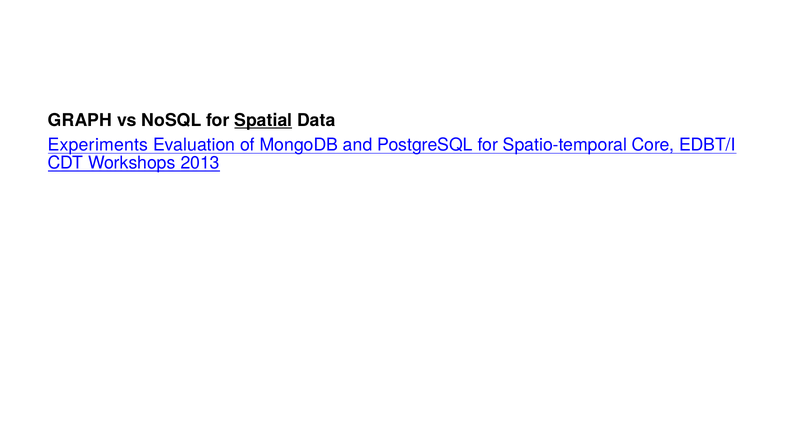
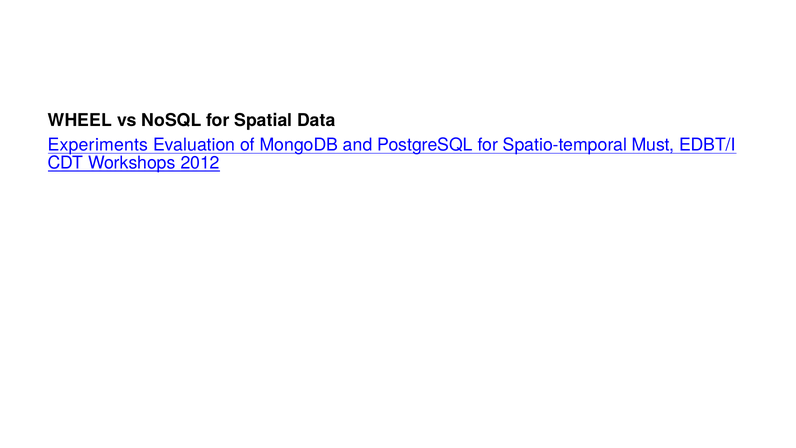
GRAPH: GRAPH -> WHEEL
Spatial underline: present -> none
Core: Core -> Must
2013: 2013 -> 2012
